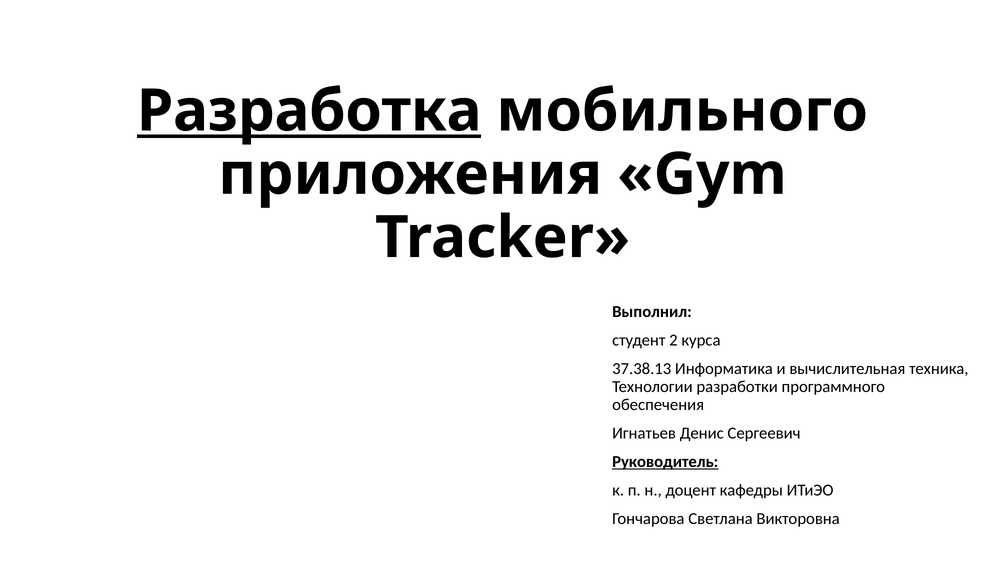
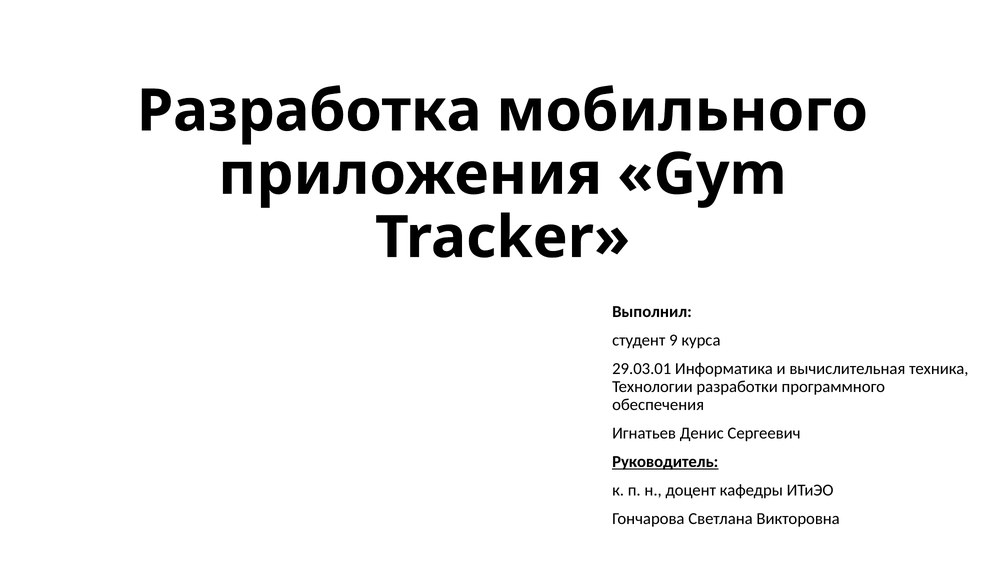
Разработка underline: present -> none
2: 2 -> 9
37.38.13: 37.38.13 -> 29.03.01
